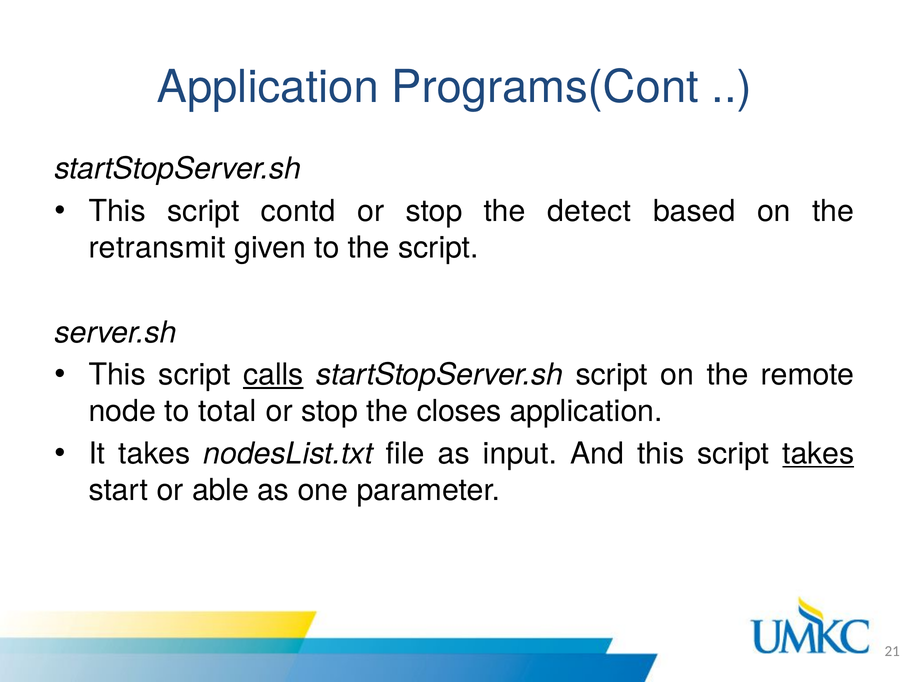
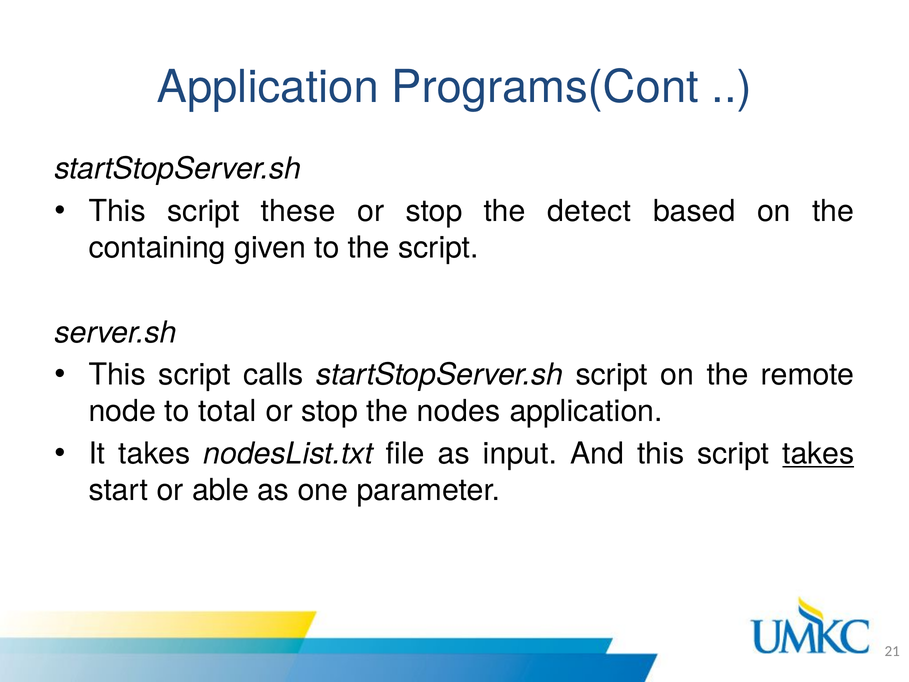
contd: contd -> these
retransmit: retransmit -> containing
calls underline: present -> none
closes: closes -> nodes
